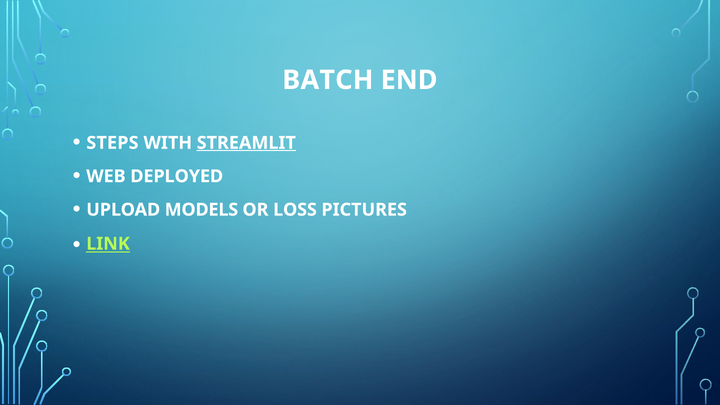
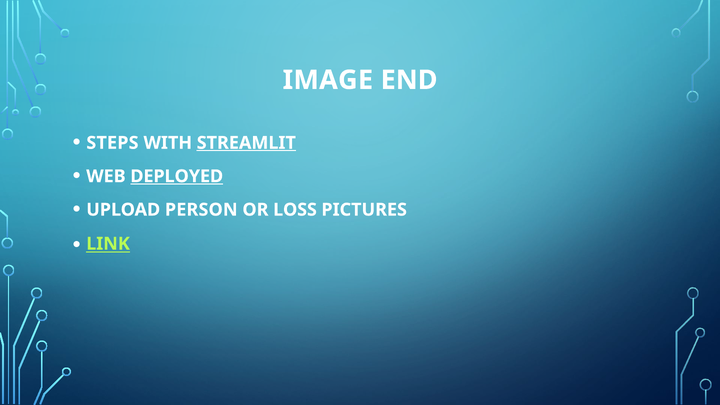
BATCH: BATCH -> IMAGE
DEPLOYED underline: none -> present
MODELS: MODELS -> PERSON
